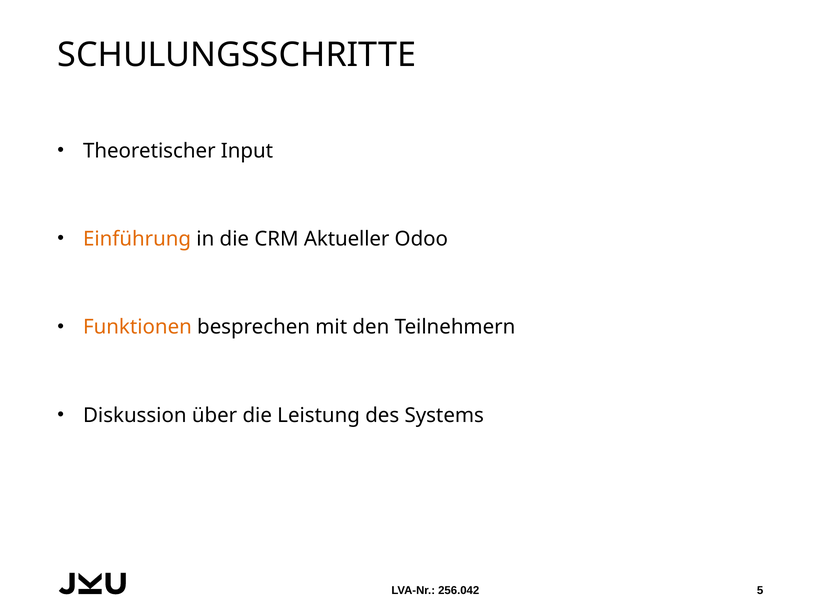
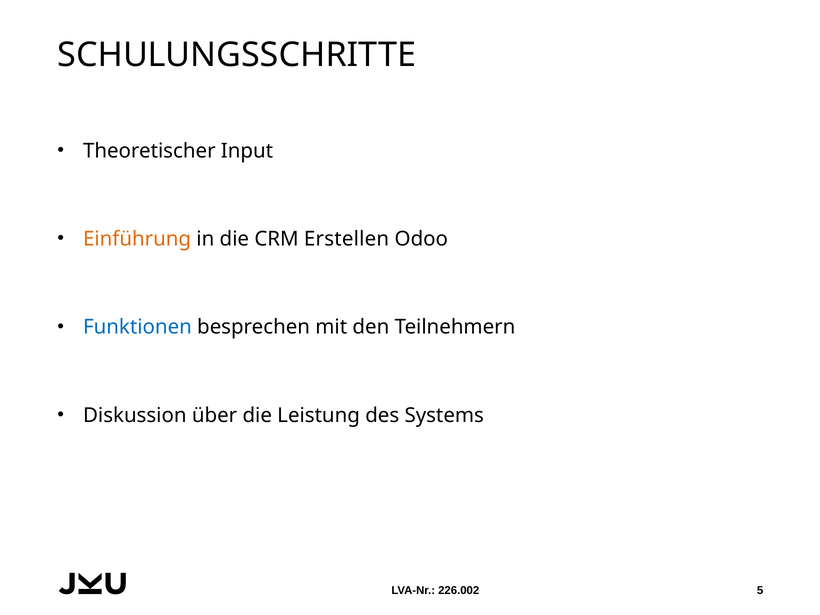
Aktueller: Aktueller -> Erstellen
Funktionen colour: orange -> blue
256.042: 256.042 -> 226.002
